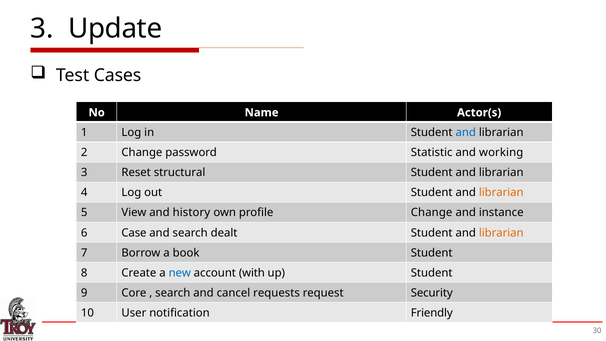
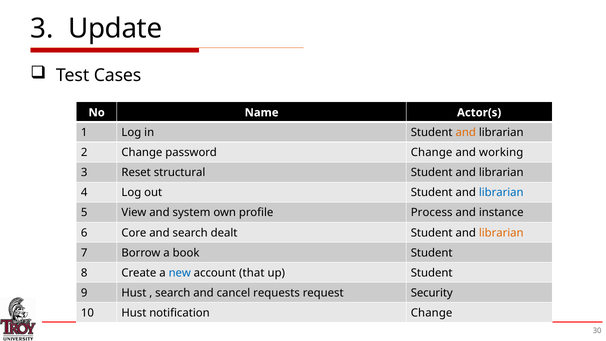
and at (466, 133) colour: blue -> orange
password Statistic: Statistic -> Change
librarian at (501, 193) colour: orange -> blue
history: history -> system
profile Change: Change -> Process
Case: Case -> Core
with: with -> that
9 Core: Core -> Hust
10 User: User -> Hust
notification Friendly: Friendly -> Change
